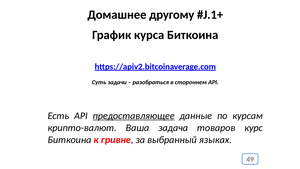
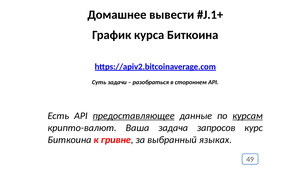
другому: другому -> вывести
курсам underline: none -> present
товаров: товаров -> запросов
